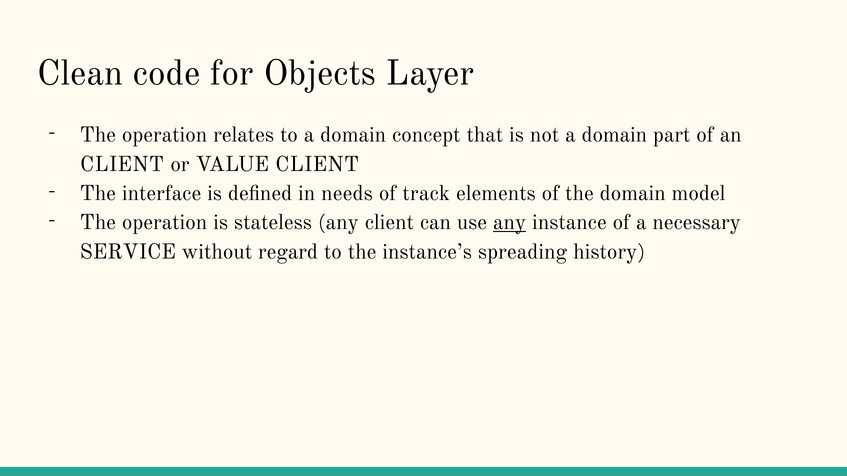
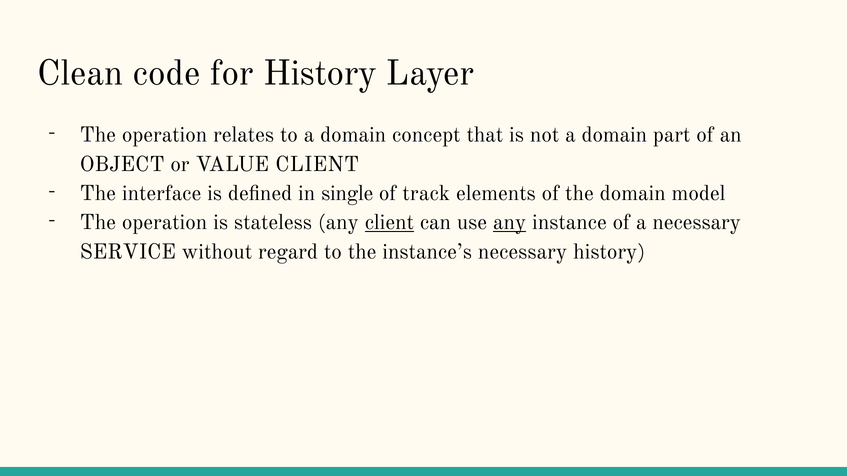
for Objects: Objects -> History
CLIENT at (122, 164): CLIENT -> OBJECT
needs: needs -> single
client at (389, 223) underline: none -> present
instance’s spreading: spreading -> necessary
